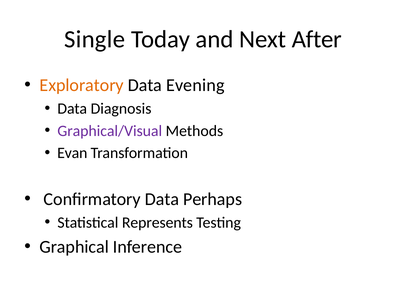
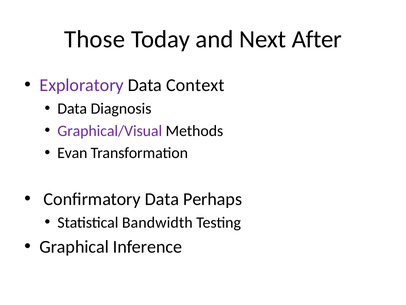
Single: Single -> Those
Exploratory colour: orange -> purple
Evening: Evening -> Context
Represents: Represents -> Bandwidth
